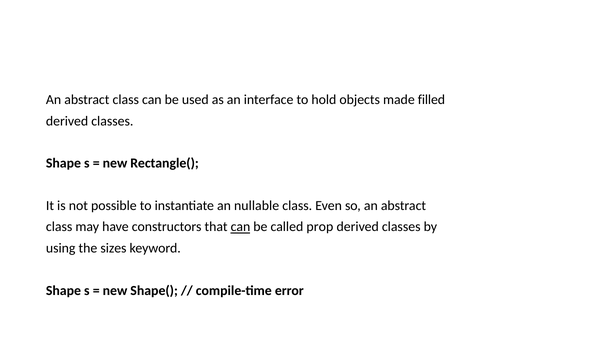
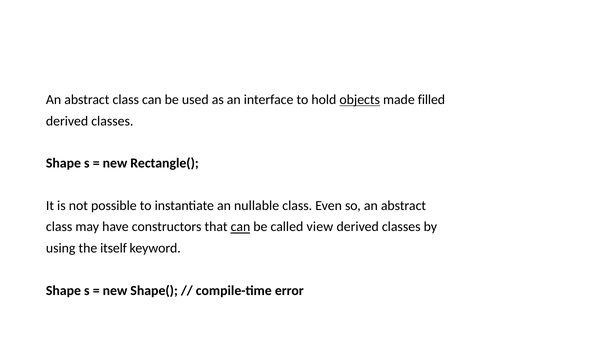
objects underline: none -> present
prop: prop -> view
sizes: sizes -> itself
